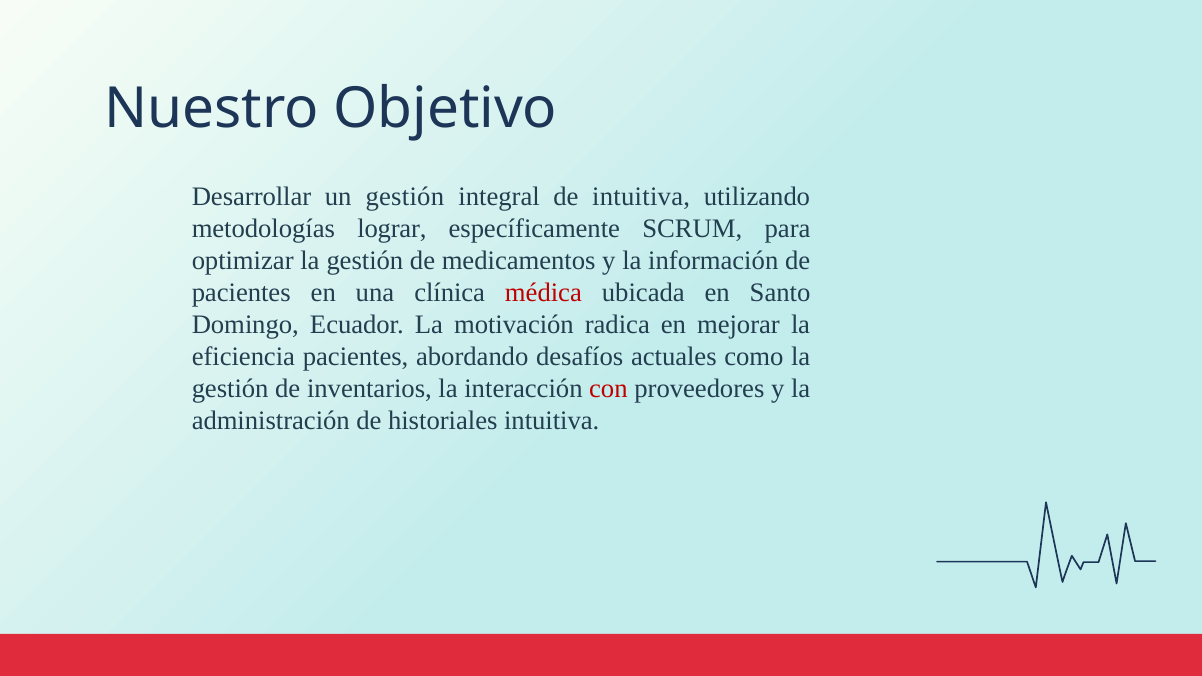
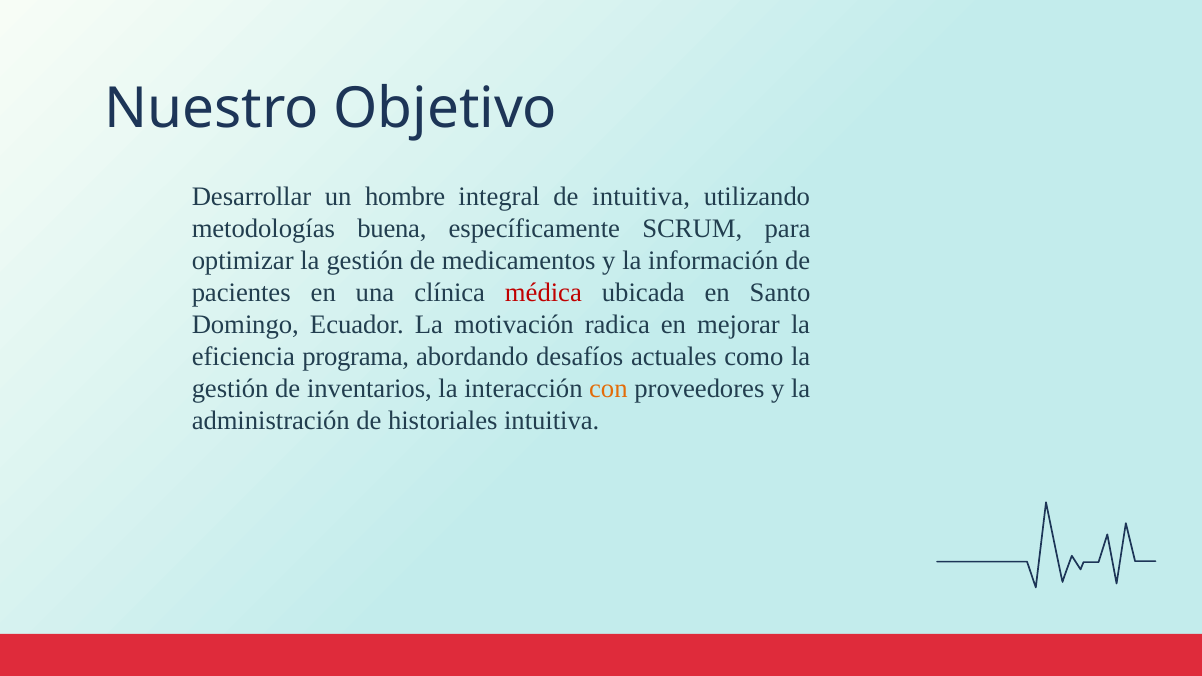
un gestión: gestión -> hombre
lograr: lograr -> buena
eficiencia pacientes: pacientes -> programa
con colour: red -> orange
